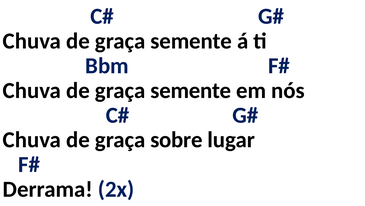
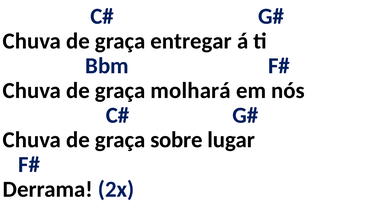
semente at (191, 41): semente -> entregar
semente at (191, 90): semente -> molhará
